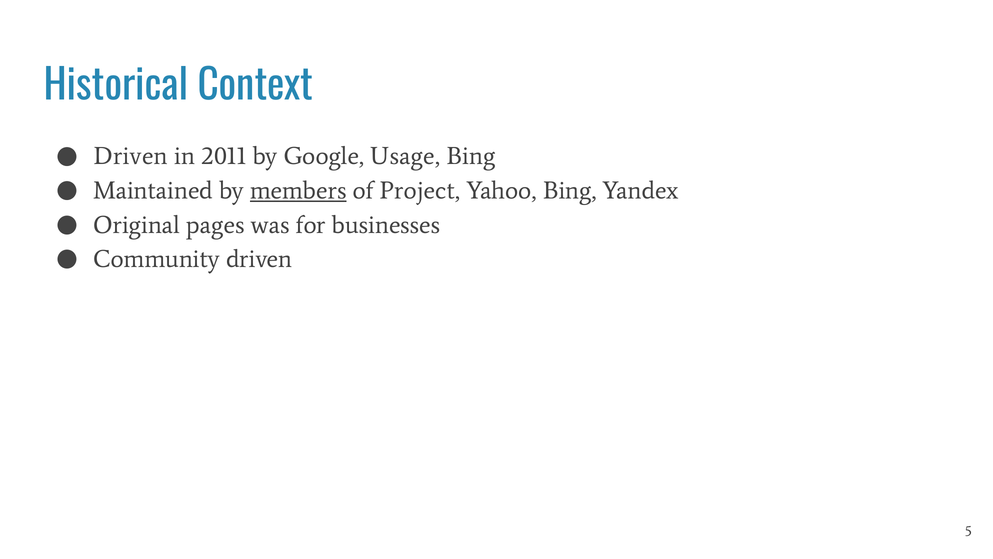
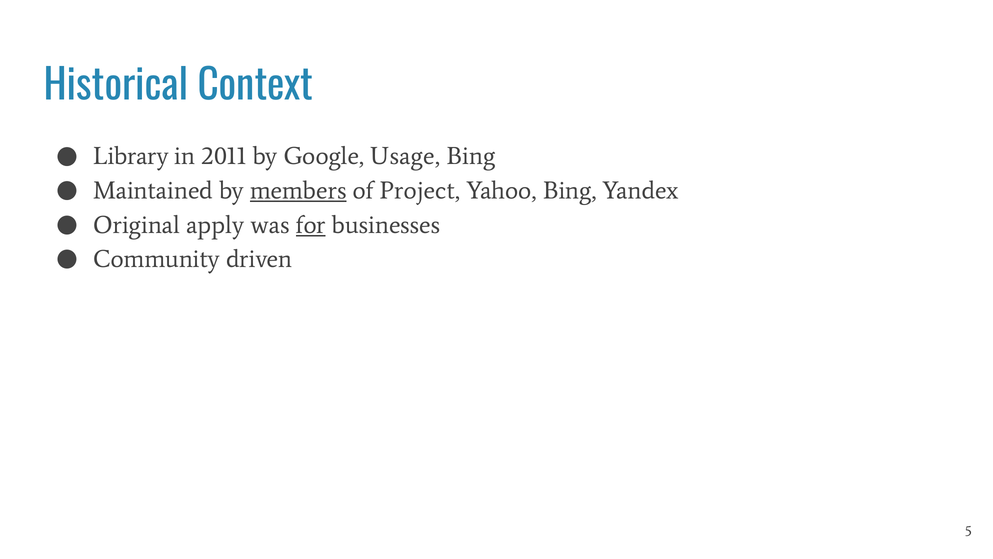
Driven at (131, 156): Driven -> Library
pages: pages -> apply
for underline: none -> present
